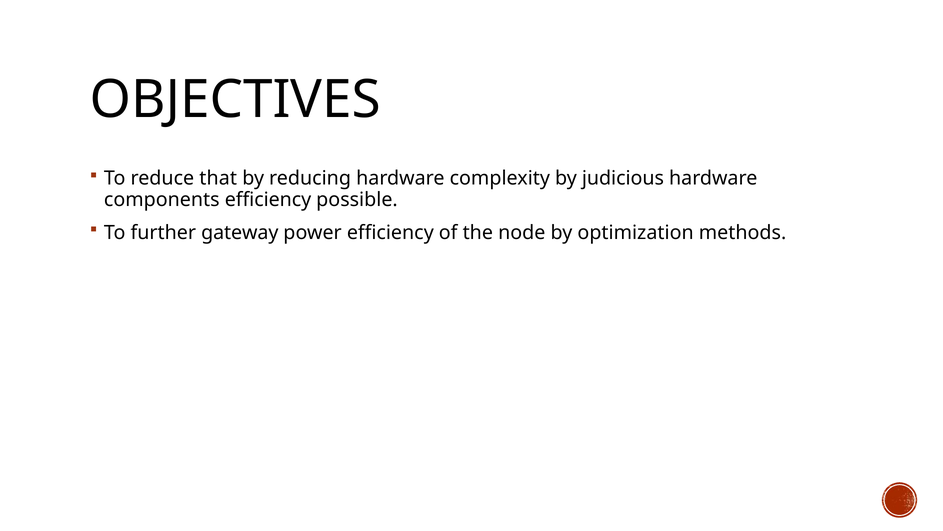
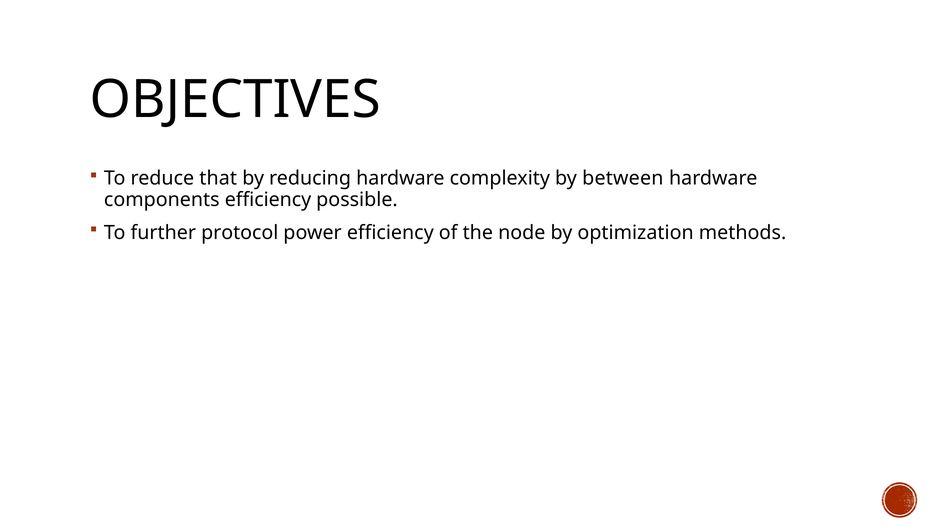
judicious: judicious -> between
gateway: gateway -> protocol
